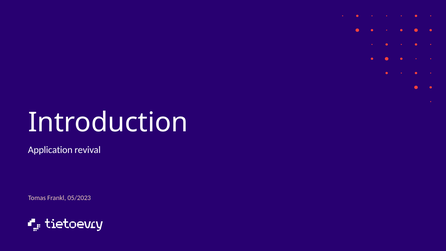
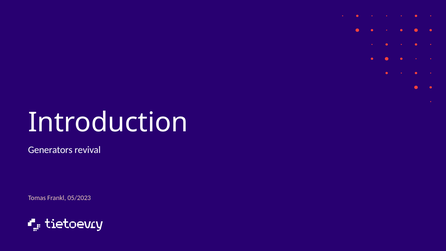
Application: Application -> Generators
